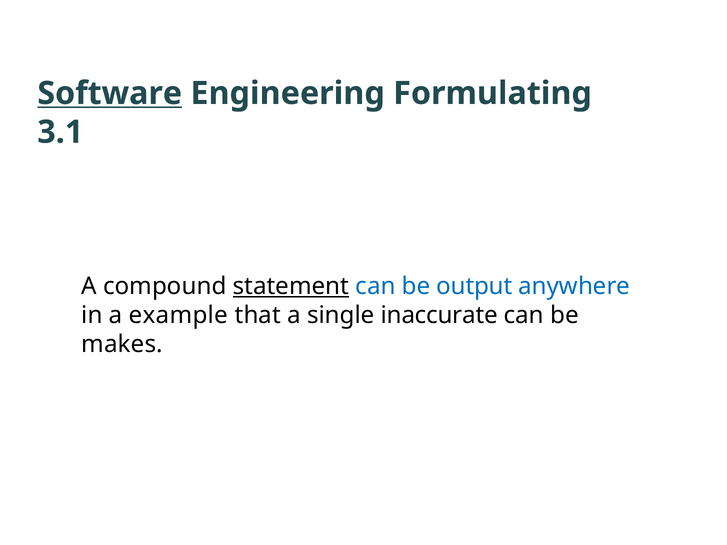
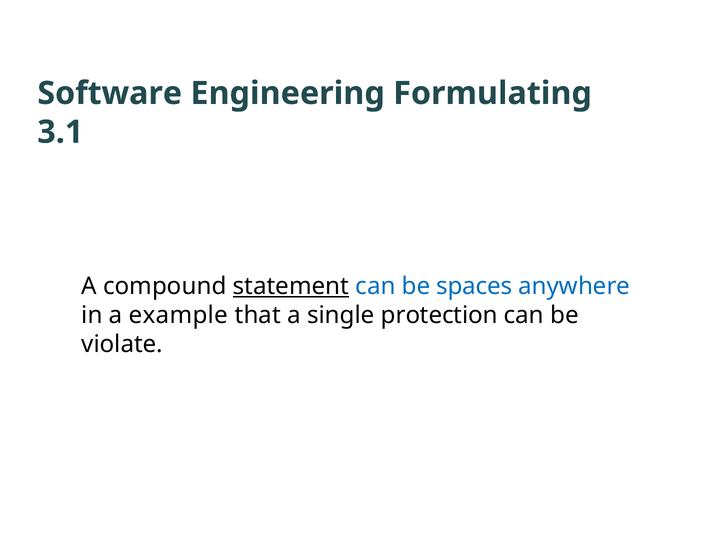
Software underline: present -> none
output: output -> spaces
inaccurate: inaccurate -> protection
makes: makes -> violate
